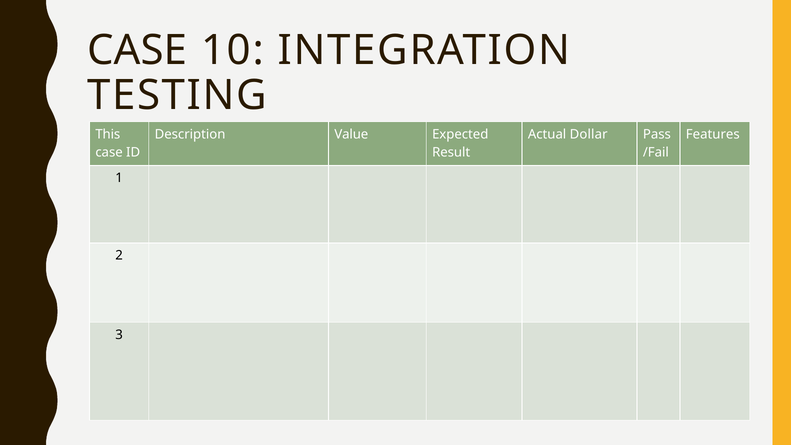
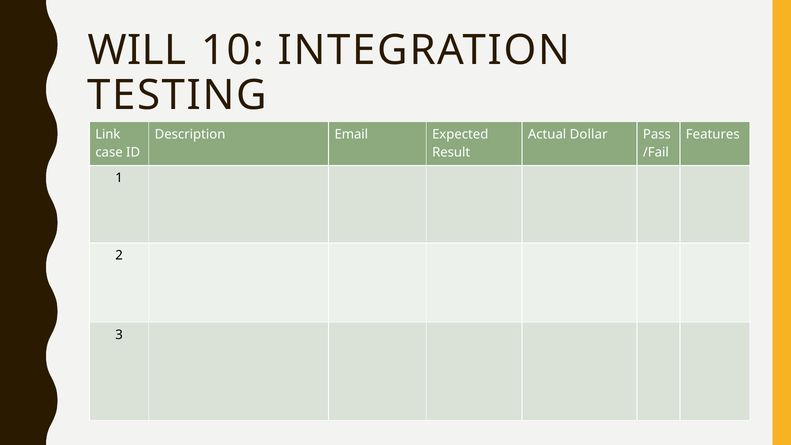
CASE at (137, 50): CASE -> WILL
This: This -> Link
Value: Value -> Email
